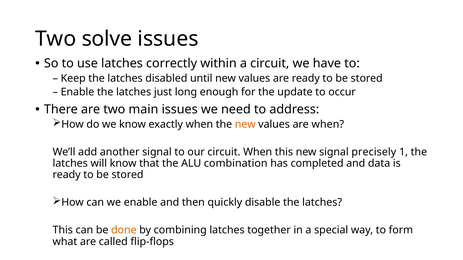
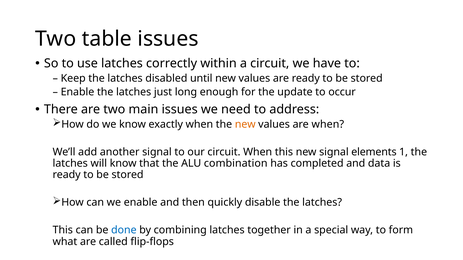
solve: solve -> table
precisely: precisely -> elements
done colour: orange -> blue
